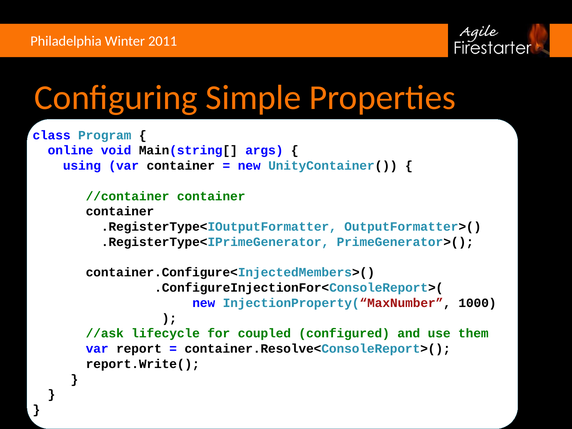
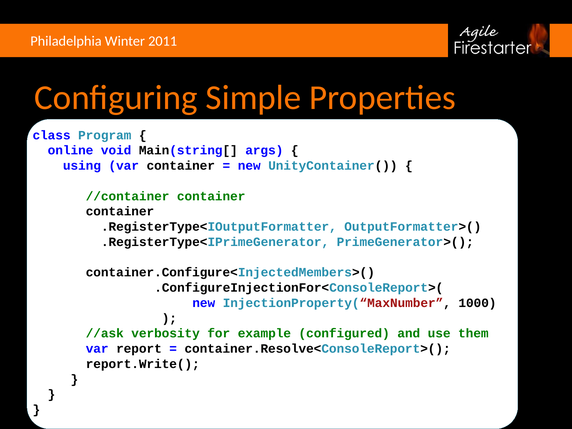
lifecycle: lifecycle -> verbosity
coupled: coupled -> example
